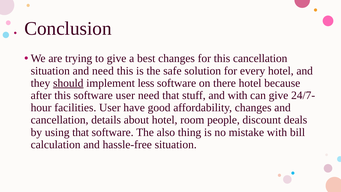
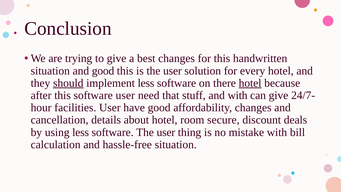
this cancellation: cancellation -> handwritten
and need: need -> good
is the safe: safe -> user
hotel at (250, 83) underline: none -> present
people: people -> secure
using that: that -> less
software The also: also -> user
